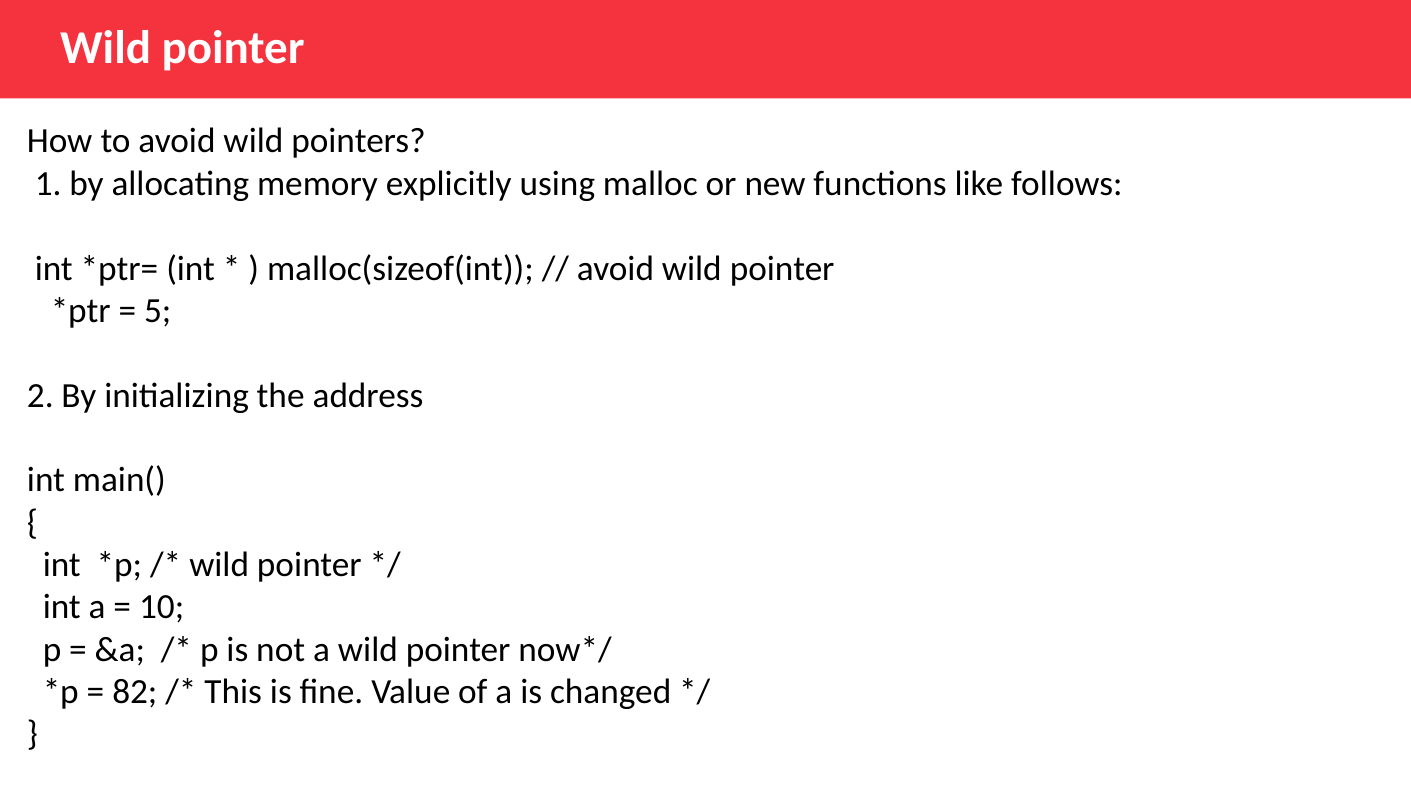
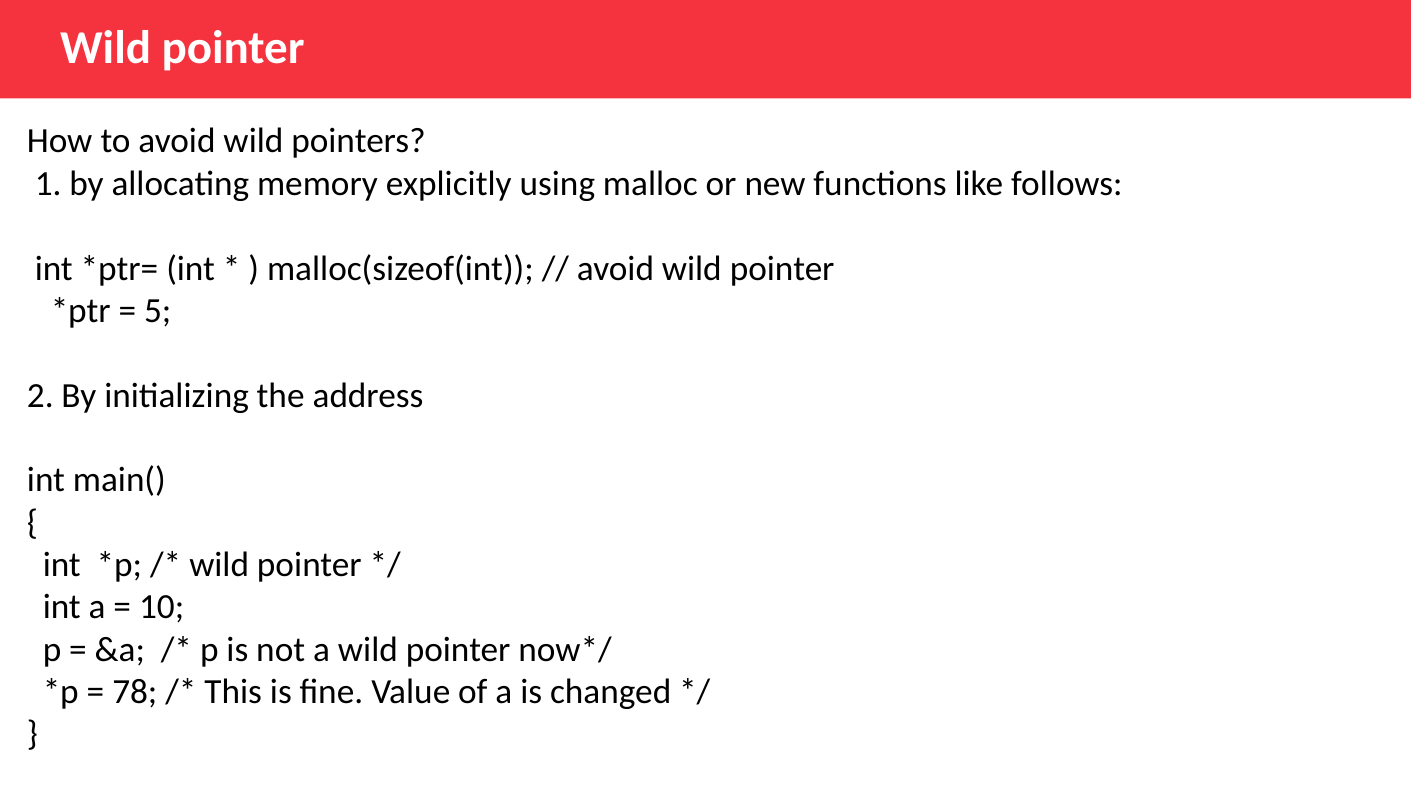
82: 82 -> 78
